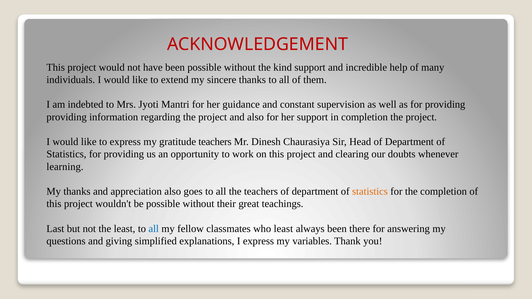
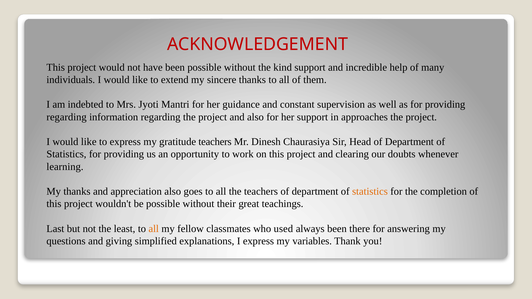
providing at (67, 117): providing -> regarding
in completion: completion -> approaches
all at (154, 229) colour: blue -> orange
who least: least -> used
